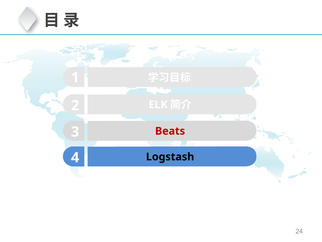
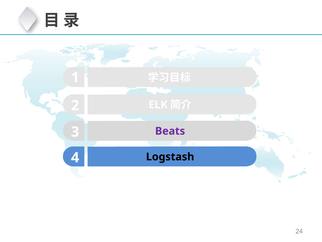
Beats colour: red -> purple
